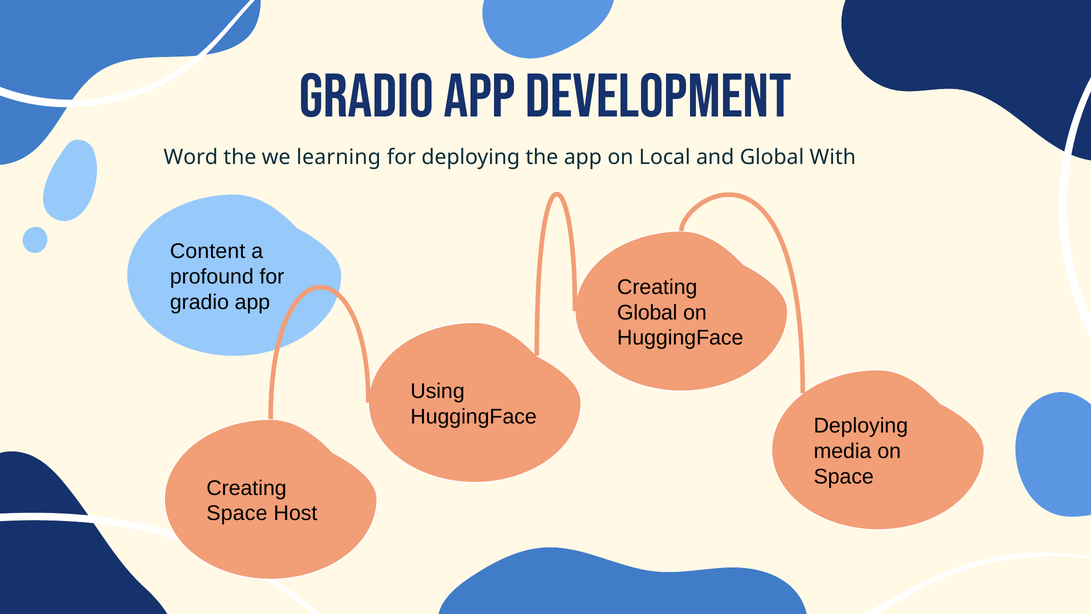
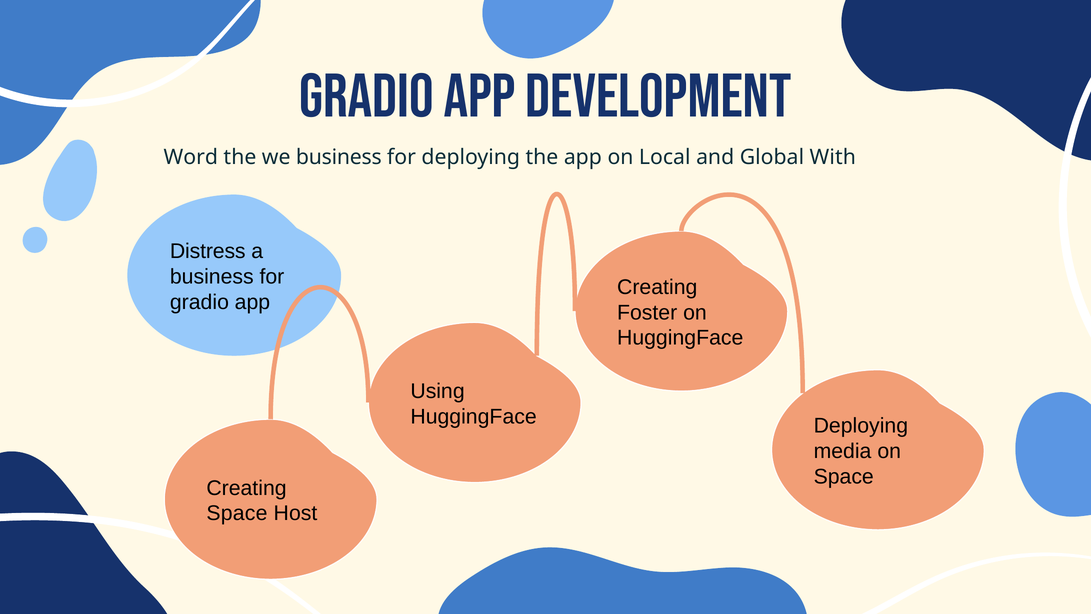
we learning: learning -> business
Content: Content -> Distress
profound at (212, 276): profound -> business
Global at (647, 312): Global -> Foster
